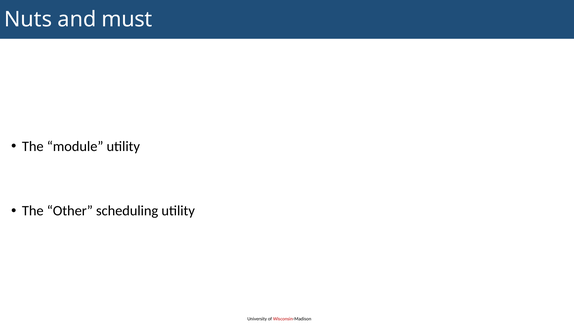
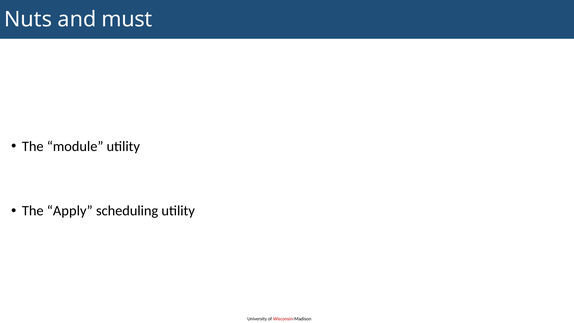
Other: Other -> Apply
